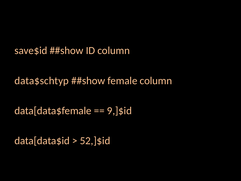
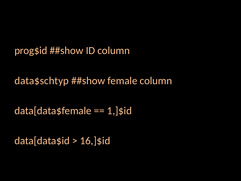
save$id: save$id -> prog$id
9,]$id: 9,]$id -> 1,]$id
52,]$id: 52,]$id -> 16,]$id
